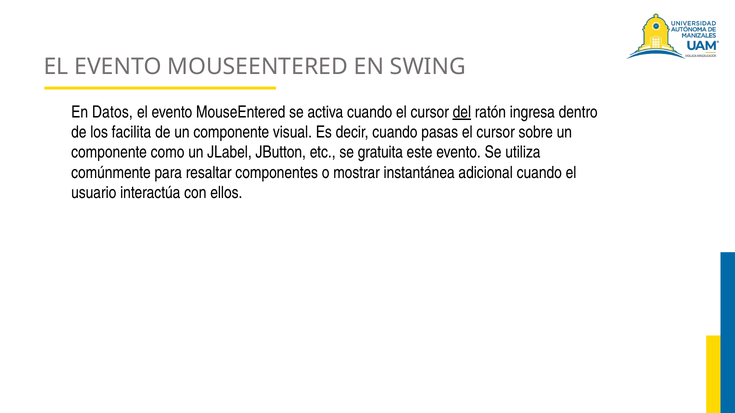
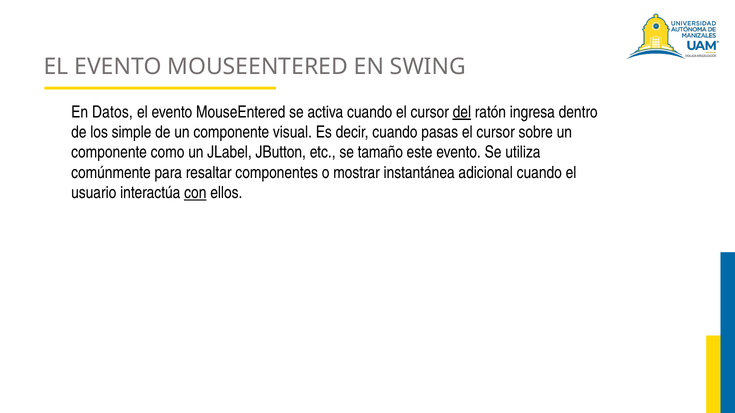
facilita: facilita -> simple
gratuita: gratuita -> tamaño
con underline: none -> present
